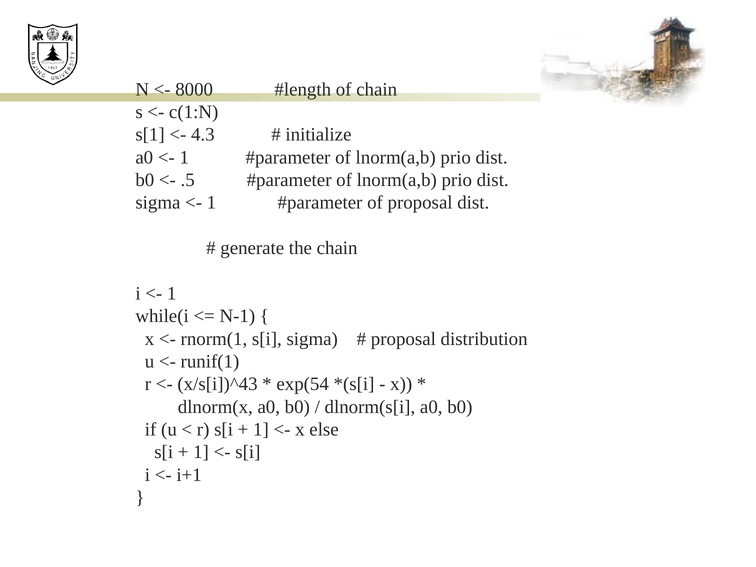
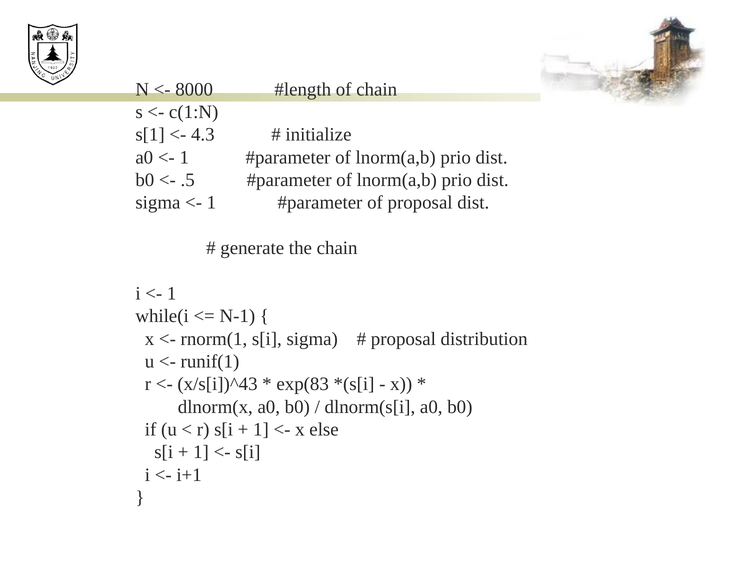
exp(54: exp(54 -> exp(83
